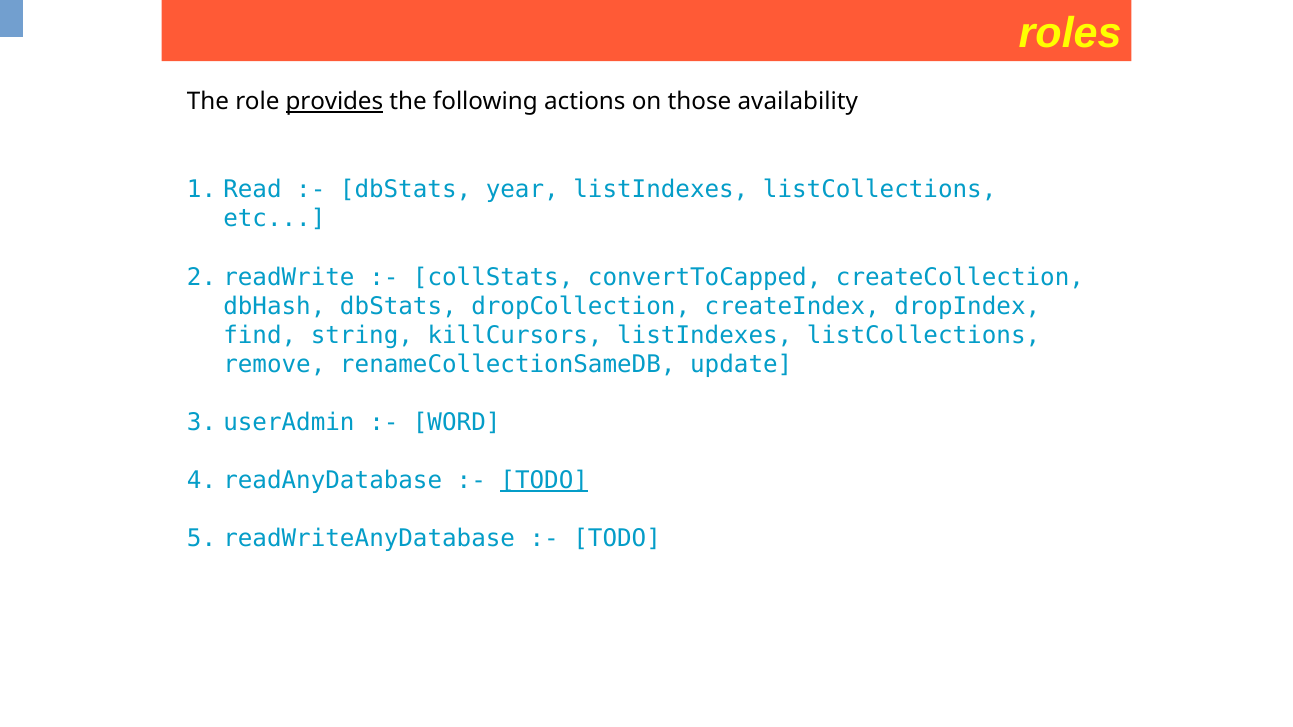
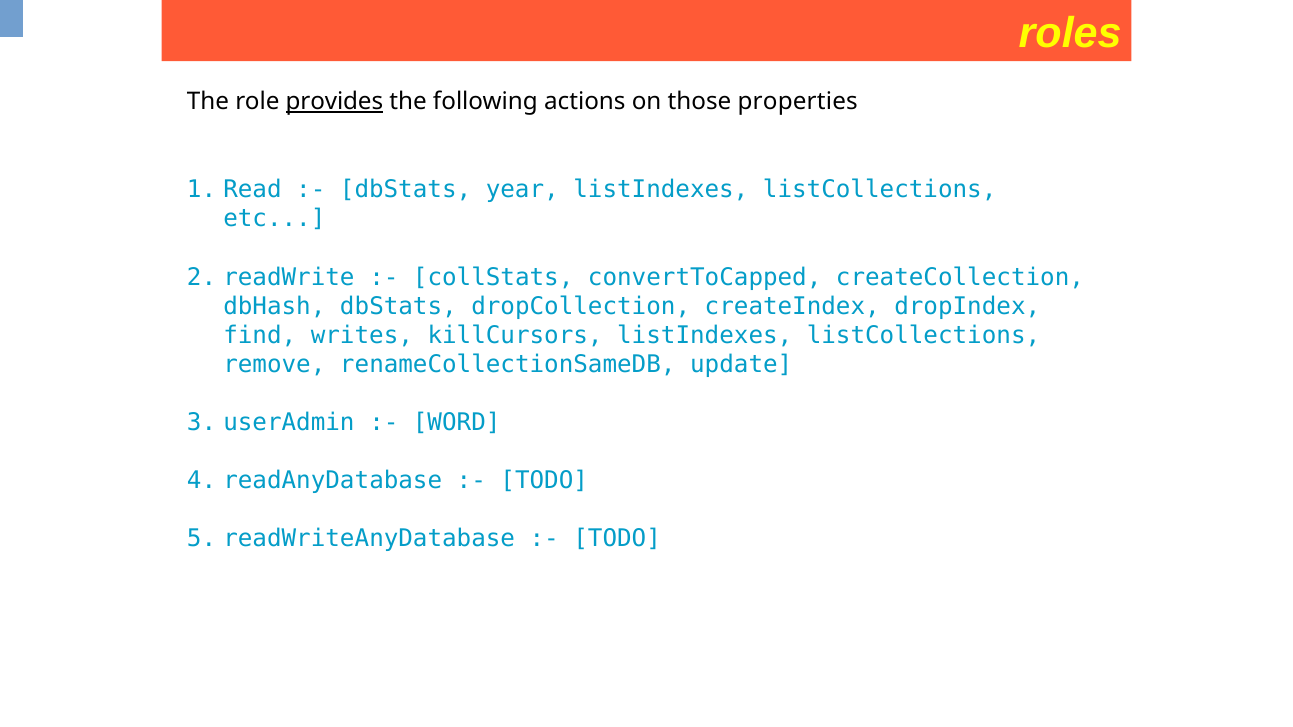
availability: availability -> properties
string: string -> writes
TODO at (544, 481) underline: present -> none
